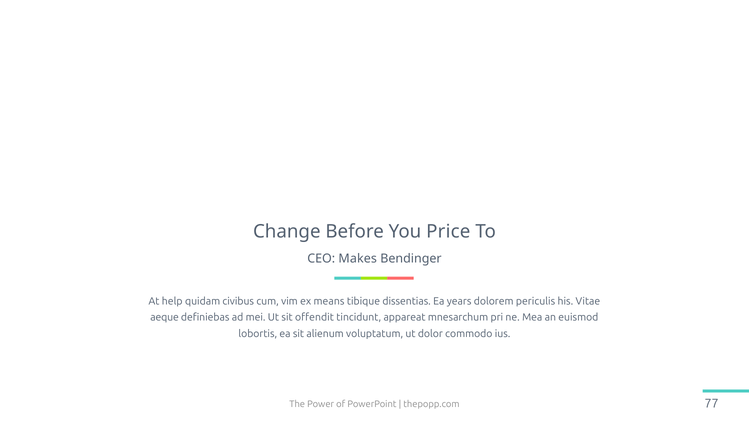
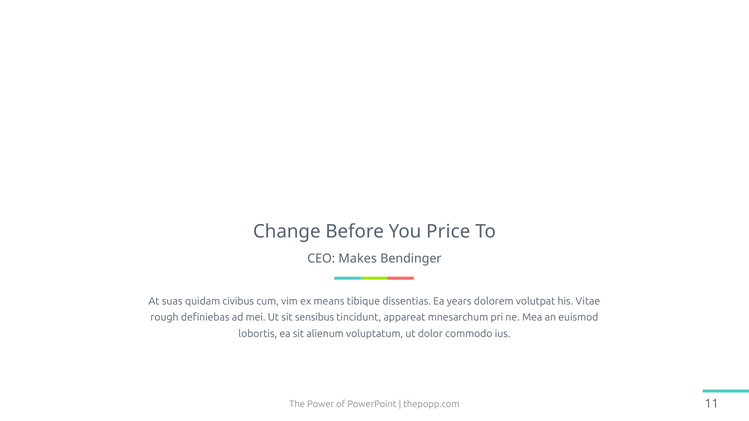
help: help -> suas
periculis: periculis -> volutpat
aeque: aeque -> rough
offendit: offendit -> sensibus
77: 77 -> 11
